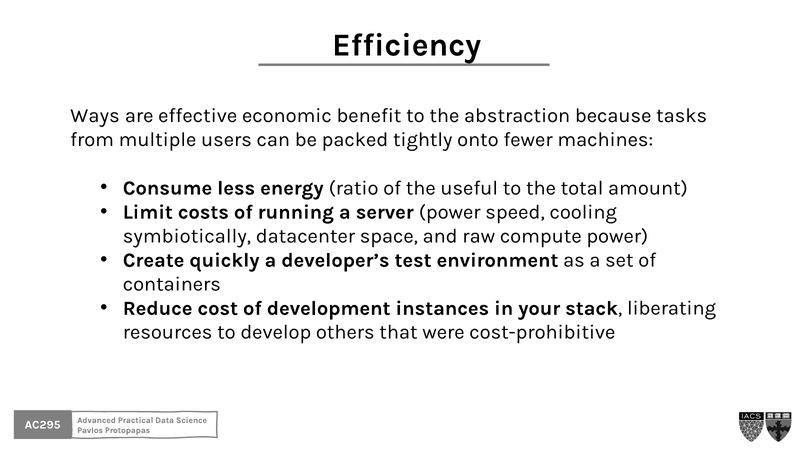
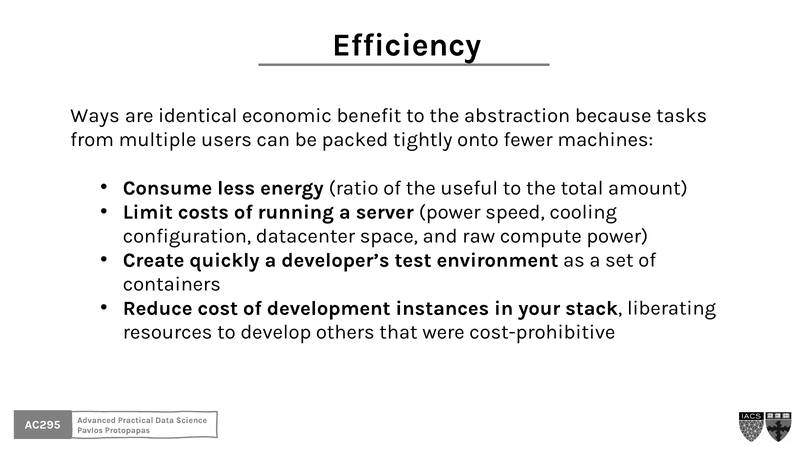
effective: effective -> identical
symbiotically: symbiotically -> configuration
